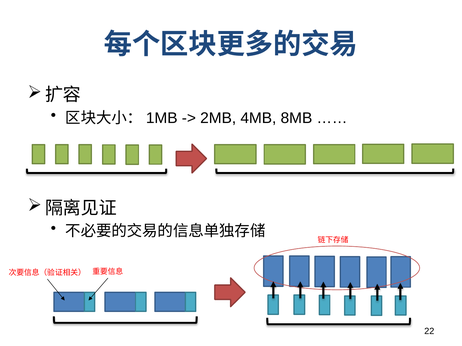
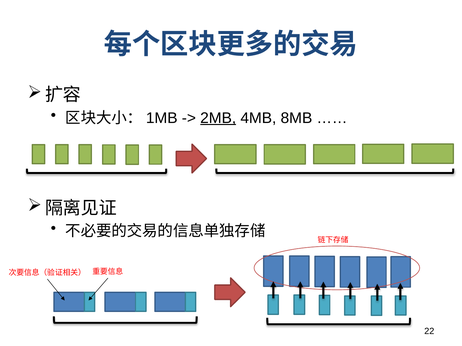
2MB underline: none -> present
